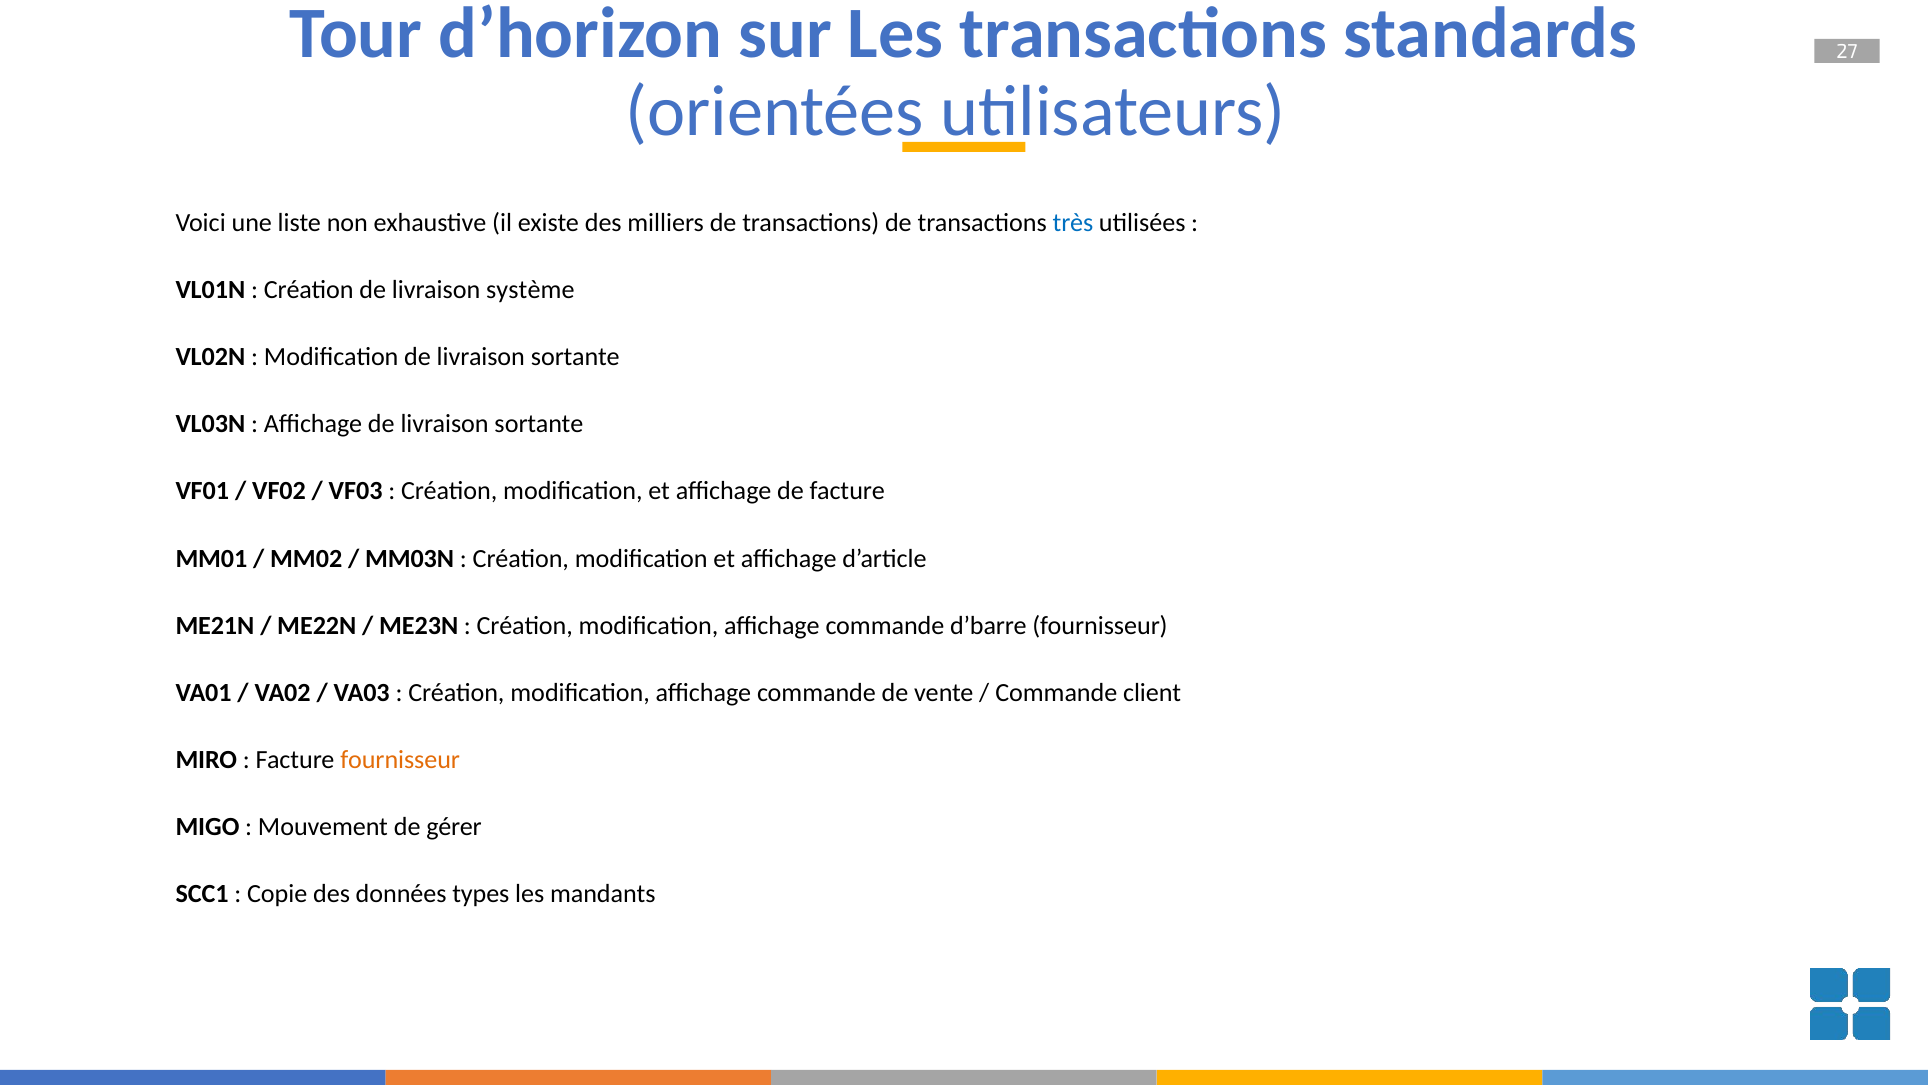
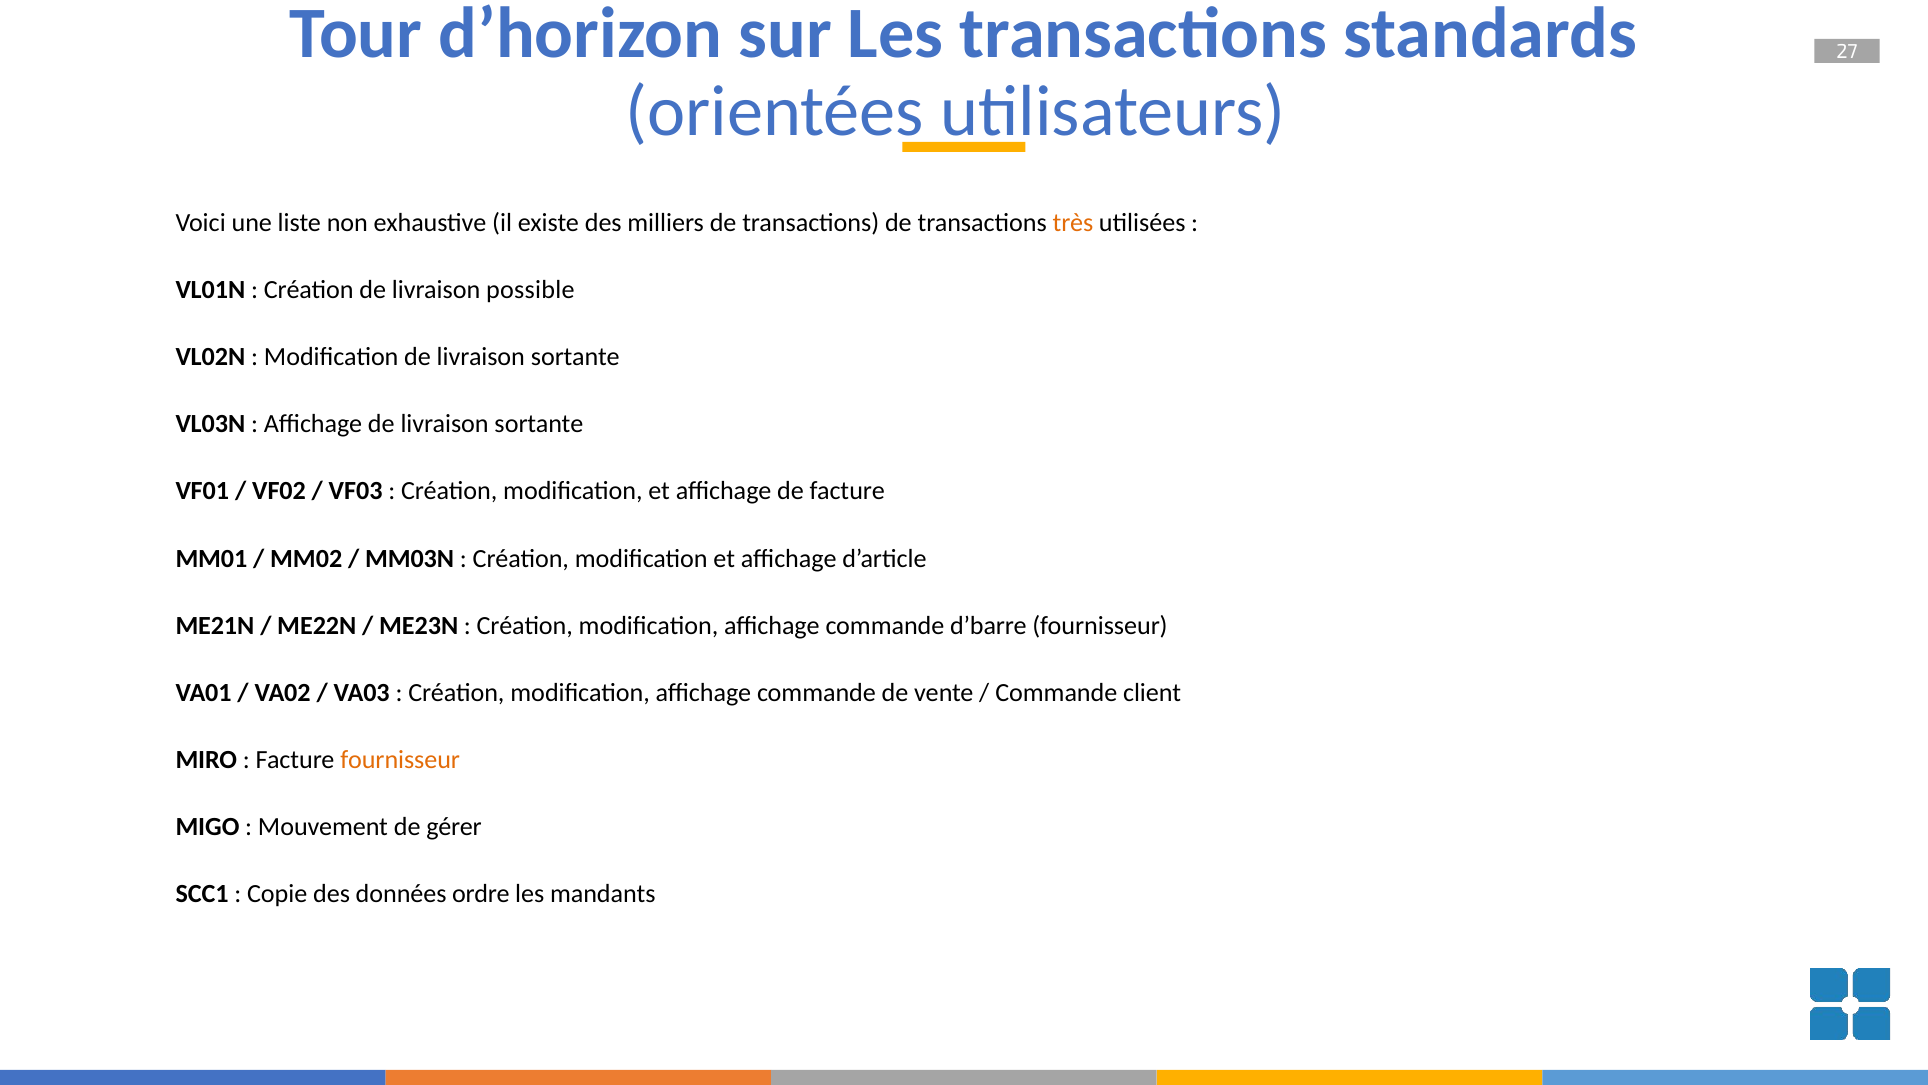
très colour: blue -> orange
système: système -> possible
types: types -> ordre
